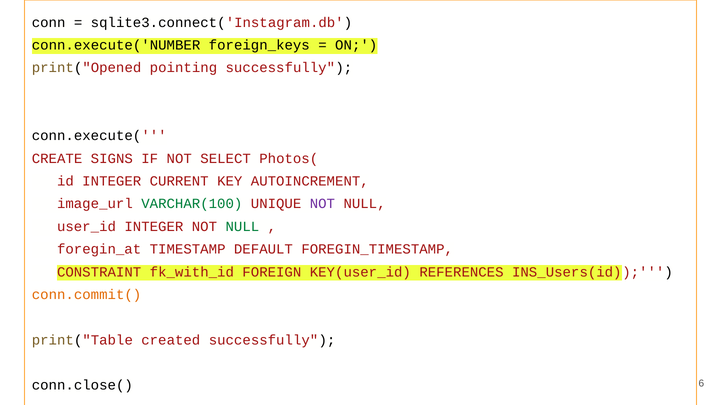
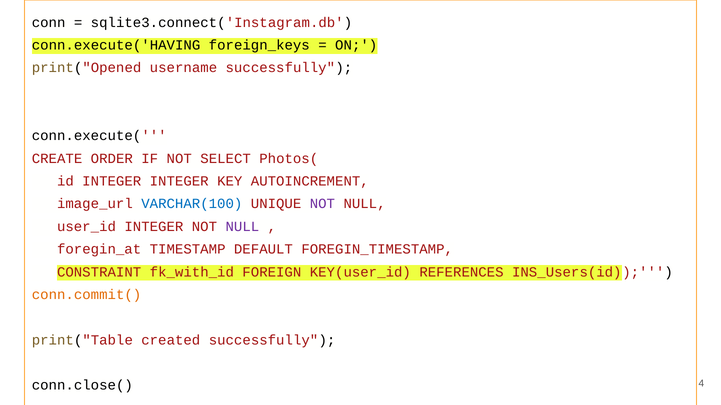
conn.execute('NUMBER: conn.execute('NUMBER -> conn.execute('HAVING
pointing: pointing -> username
SIGNS: SIGNS -> ORDER
INTEGER CURRENT: CURRENT -> INTEGER
VARCHAR(100 colour: green -> blue
NULL at (242, 227) colour: green -> purple
6: 6 -> 4
